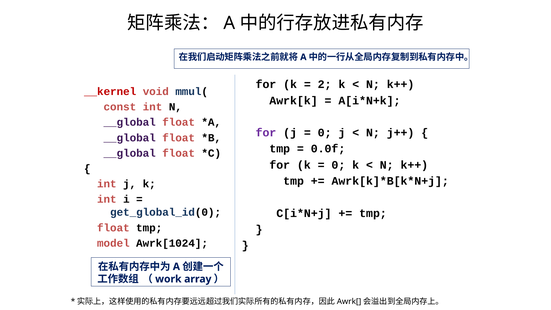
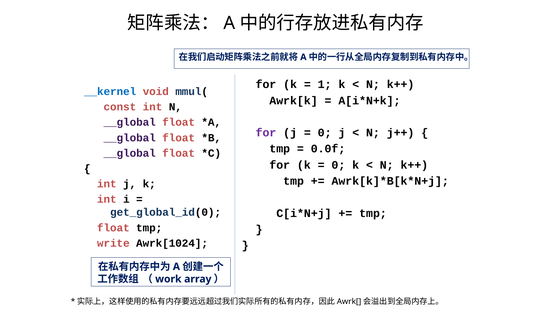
2: 2 -> 1
__kernel colour: red -> blue
model: model -> write
